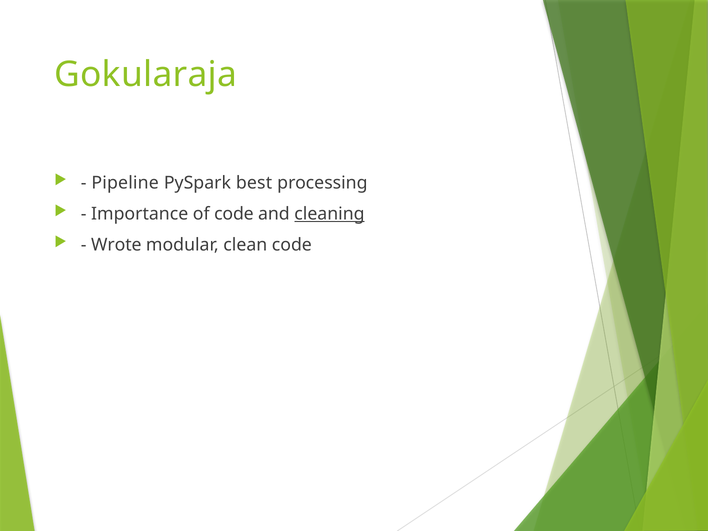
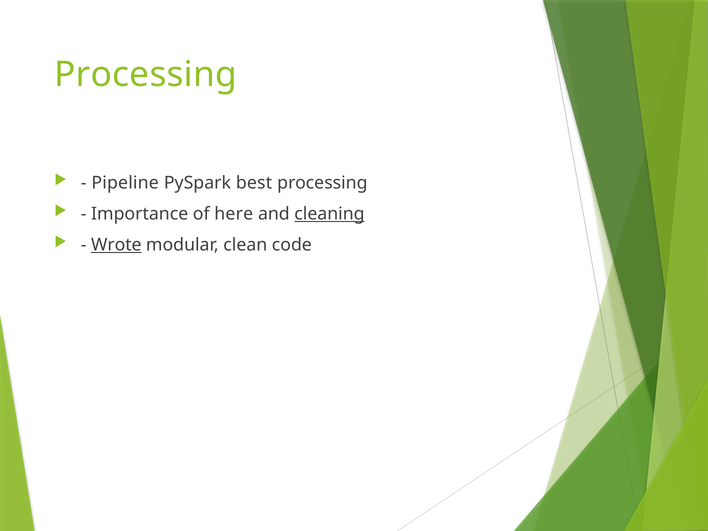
Gokularaja at (146, 74): Gokularaja -> Processing
of code: code -> here
Wrote underline: none -> present
